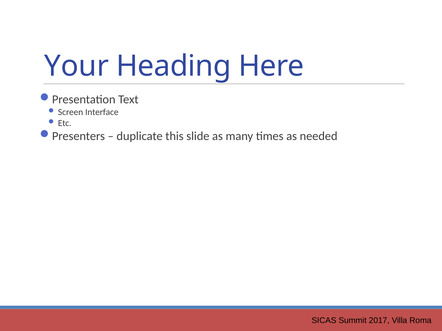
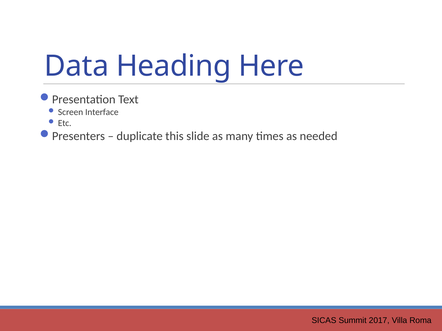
Your: Your -> Data
